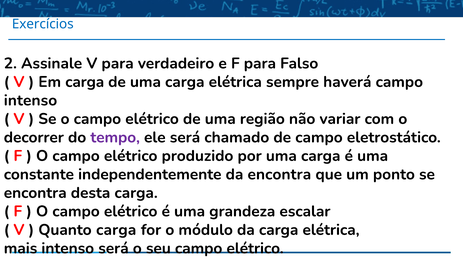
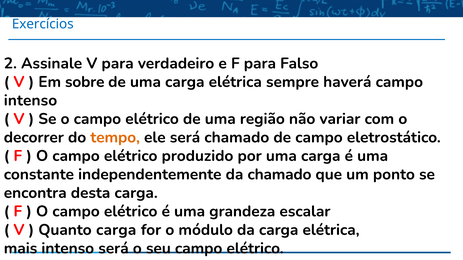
Em carga: carga -> sobre
tempo colour: purple -> orange
da encontra: encontra -> chamado
